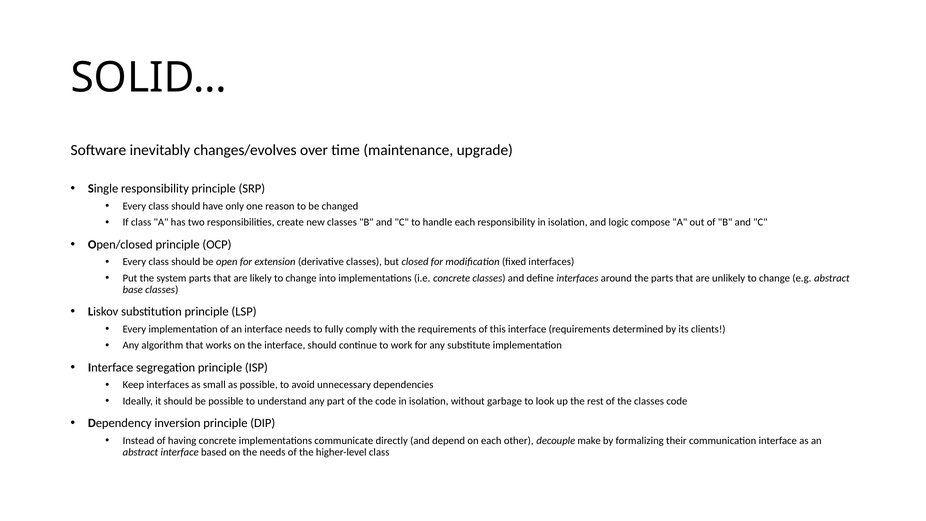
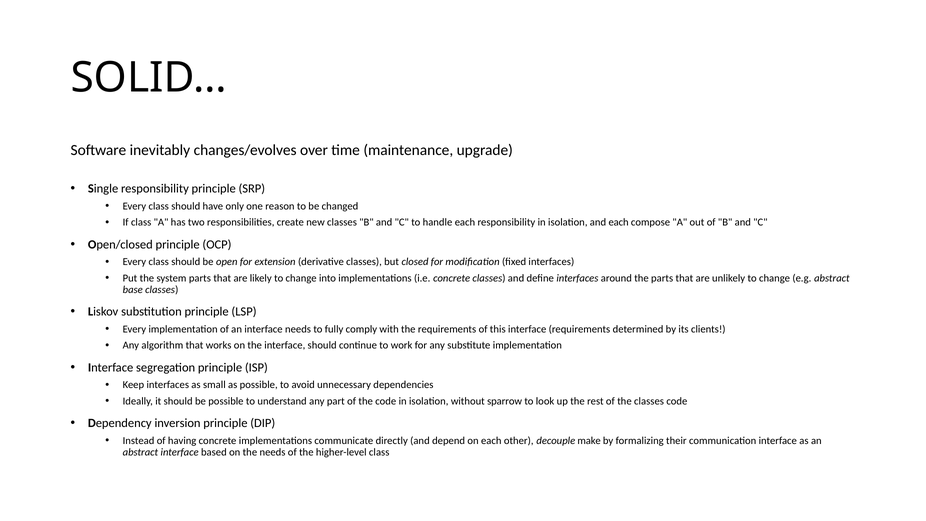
and logic: logic -> each
garbage: garbage -> sparrow
